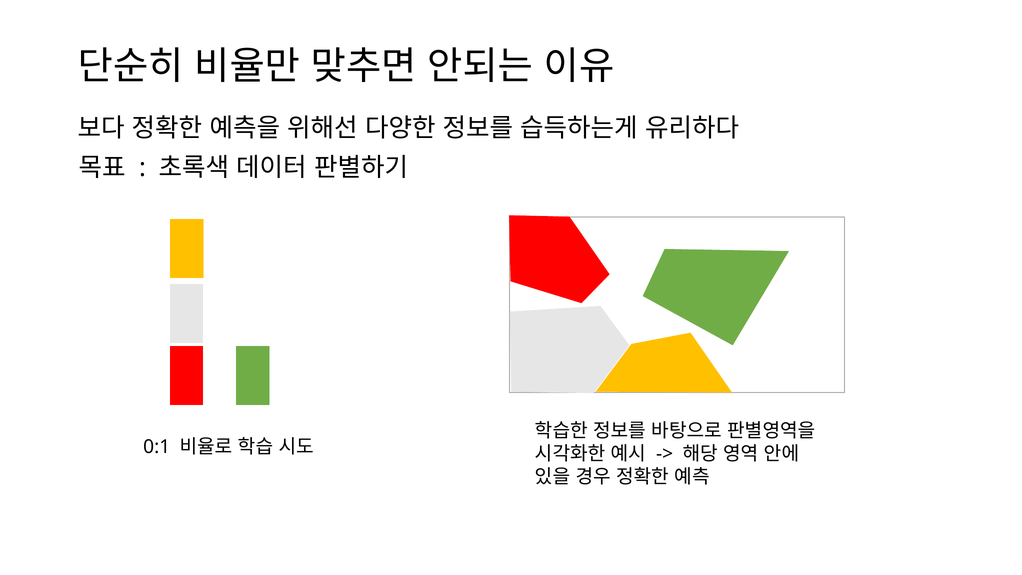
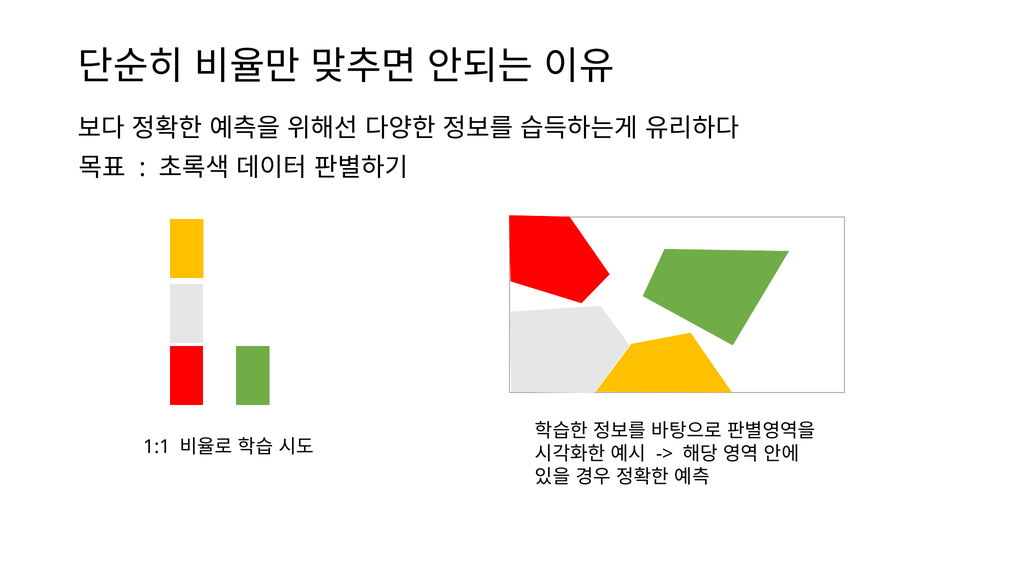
0:1: 0:1 -> 1:1
